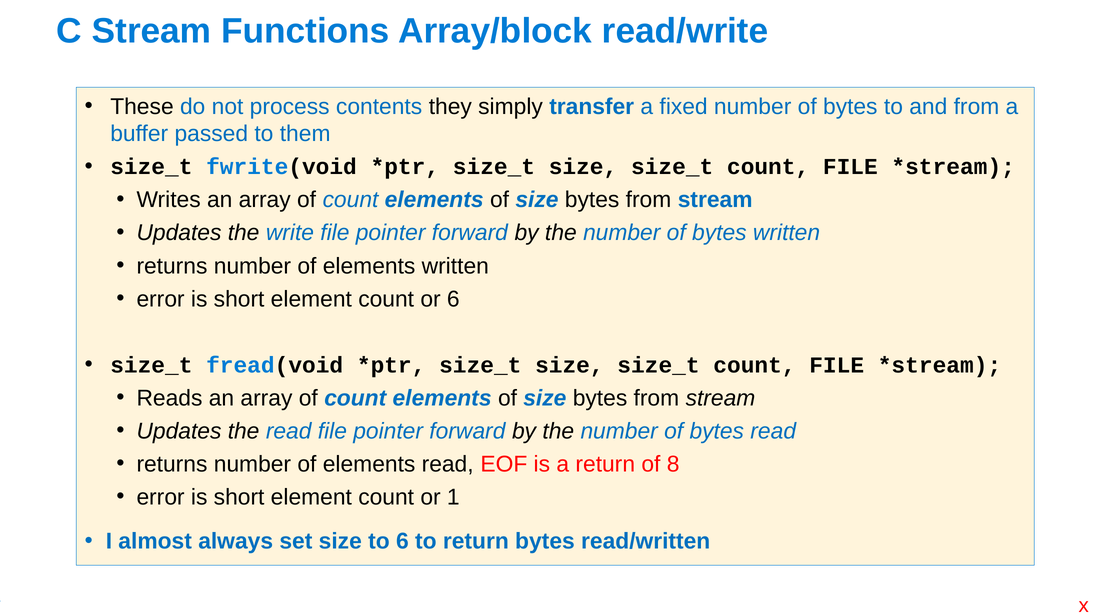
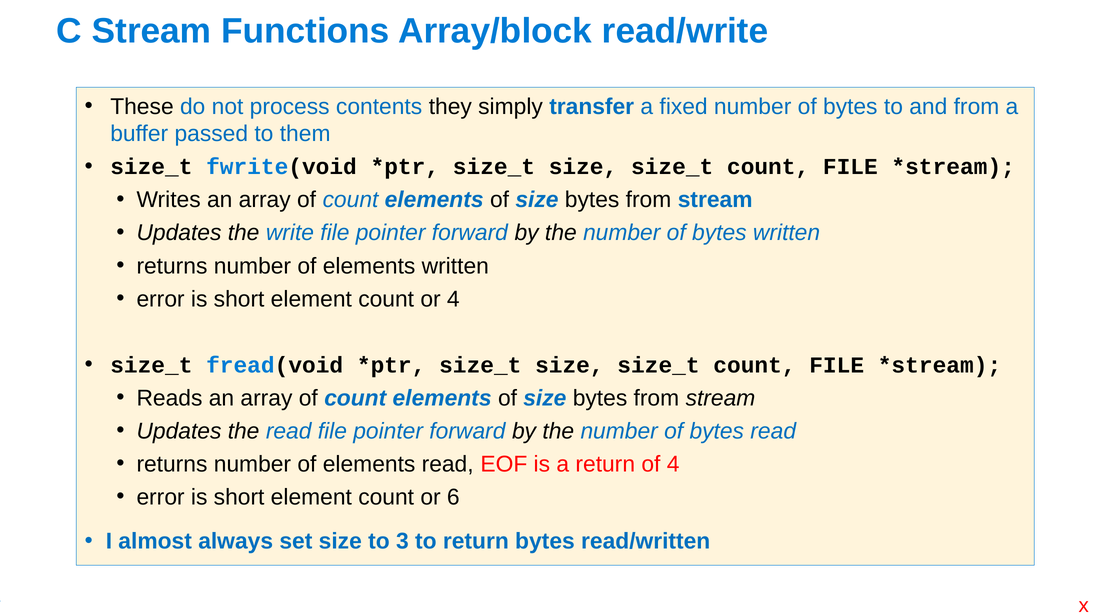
or 6: 6 -> 4
of 8: 8 -> 4
1: 1 -> 6
to 6: 6 -> 3
